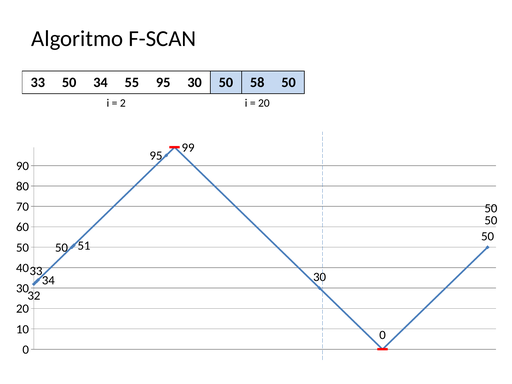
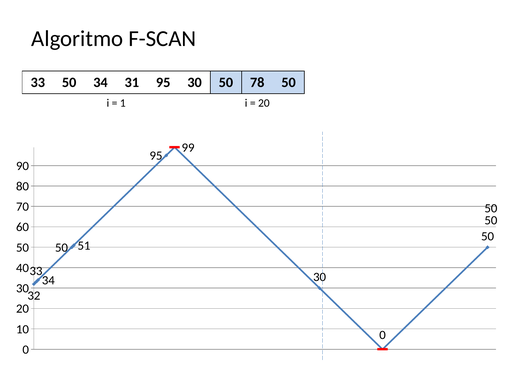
55: 55 -> 31
58: 58 -> 78
2: 2 -> 1
